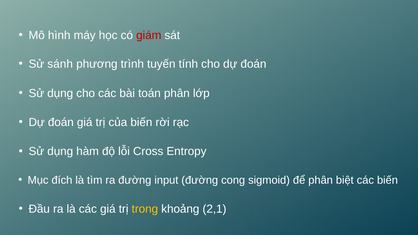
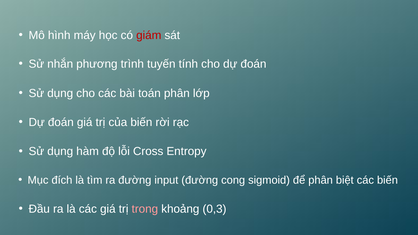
sánh: sánh -> nhắn
trong colour: yellow -> pink
2,1: 2,1 -> 0,3
